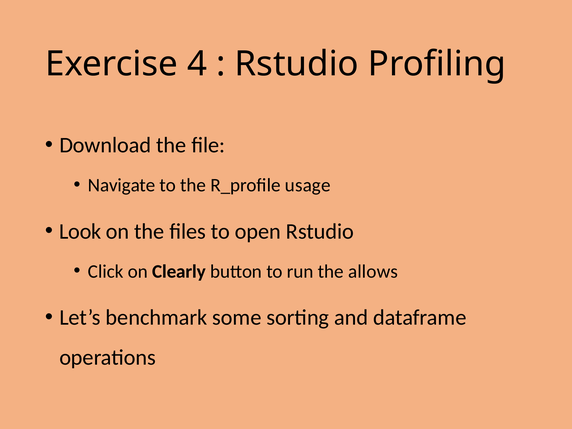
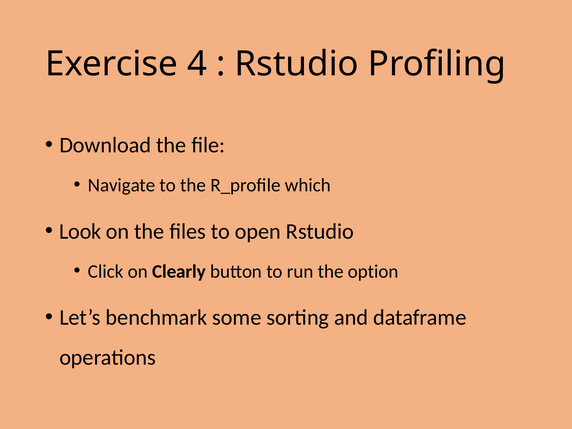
usage: usage -> which
allows: allows -> option
